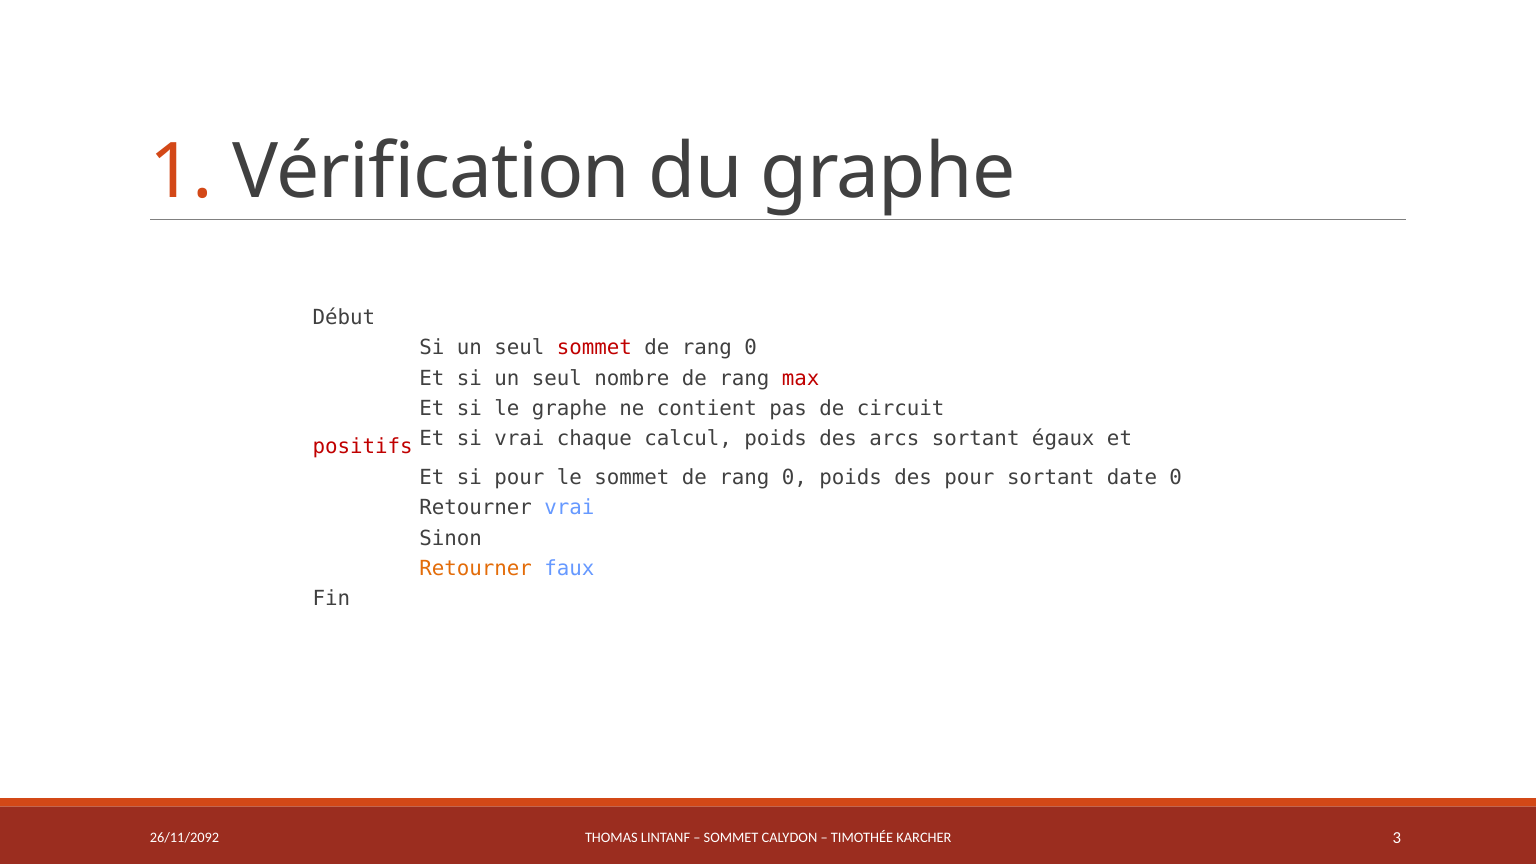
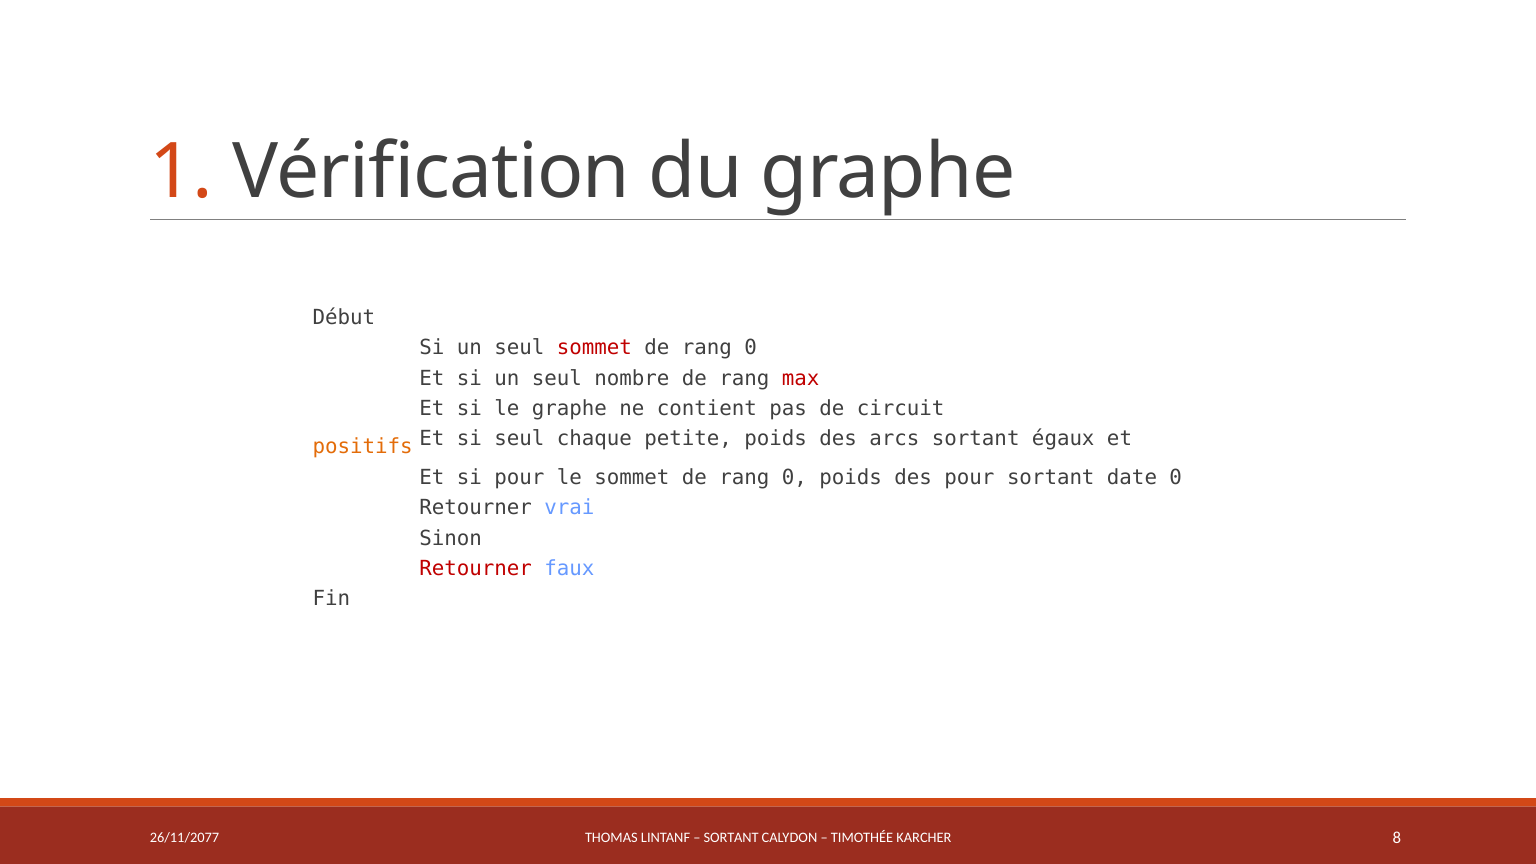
si vrai: vrai -> seul
calcul: calcul -> petite
positifs colour: red -> orange
Retourner at (476, 569) colour: orange -> red
26/11/2092: 26/11/2092 -> 26/11/2077
SOMMET at (731, 838): SOMMET -> SORTANT
3: 3 -> 8
